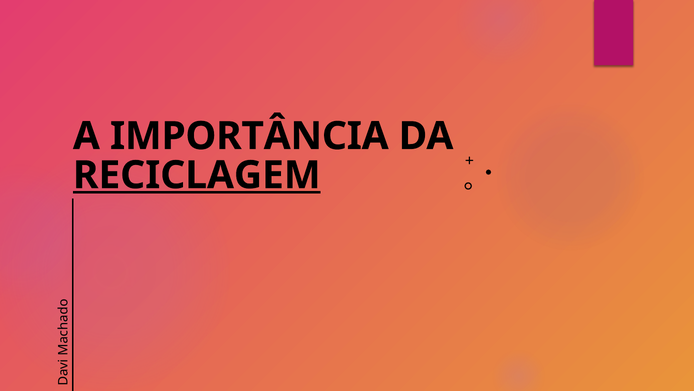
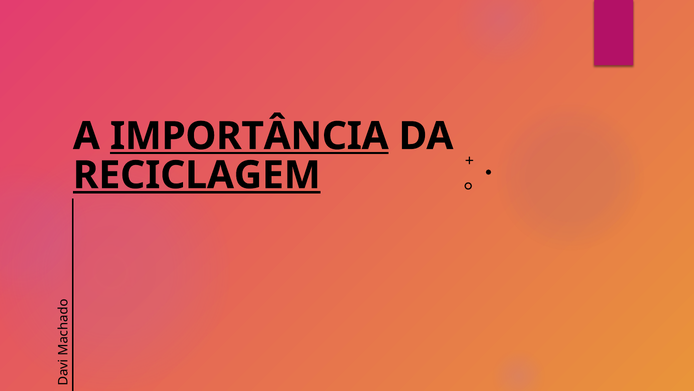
IMPORTÂNCIA underline: none -> present
